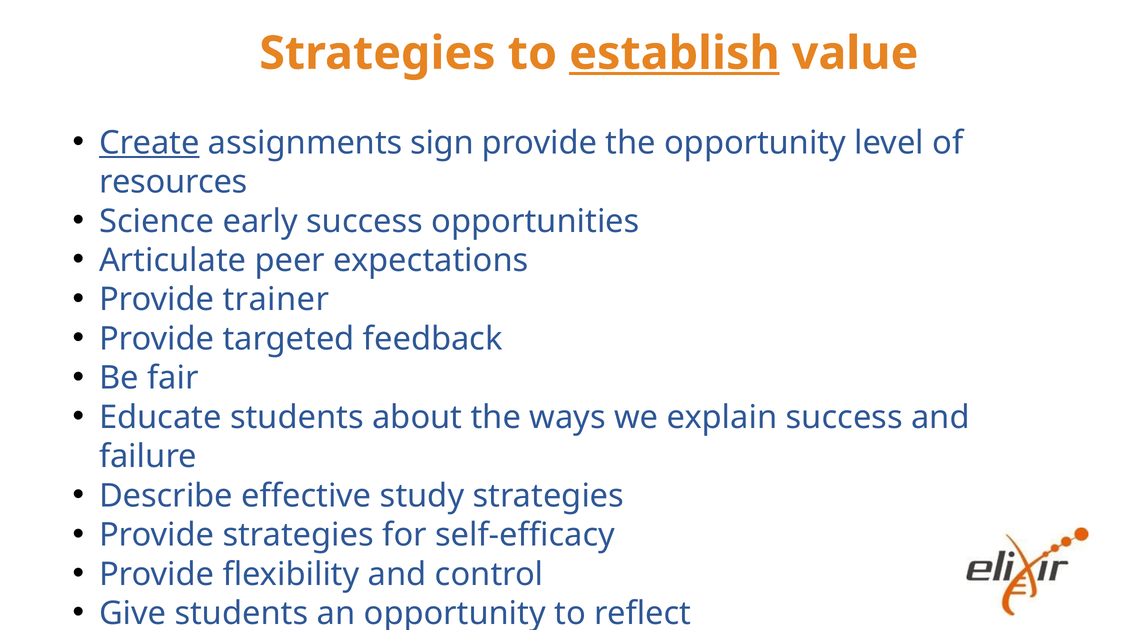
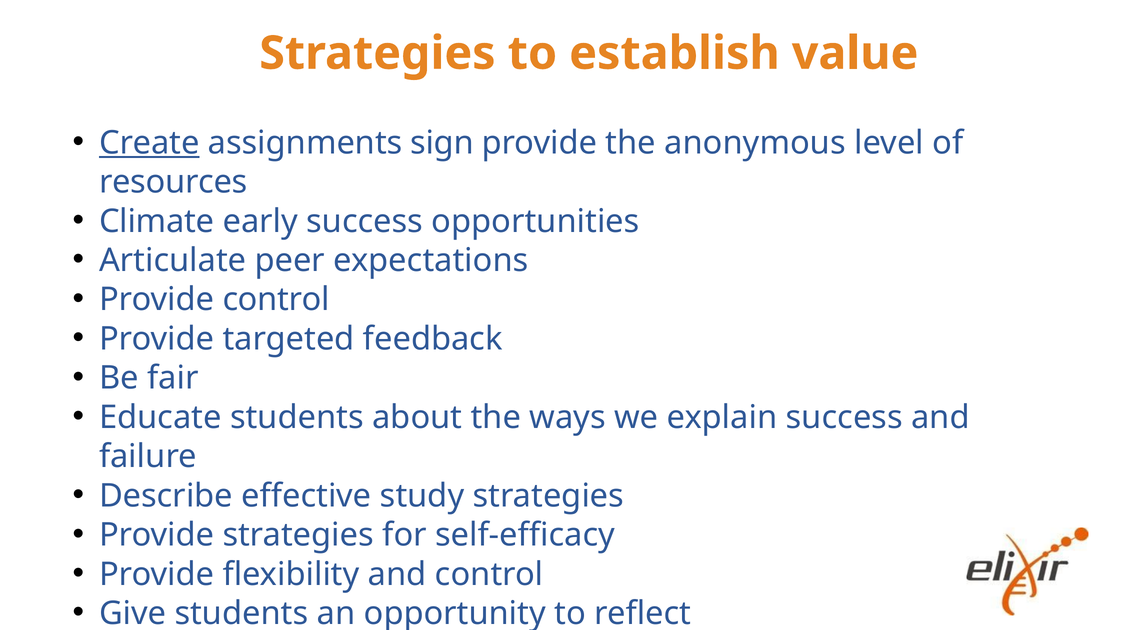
establish underline: present -> none
the opportunity: opportunity -> anonymous
Science: Science -> Climate
Provide trainer: trainer -> control
